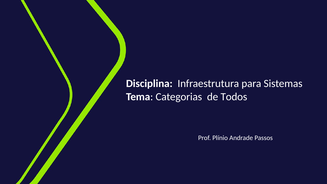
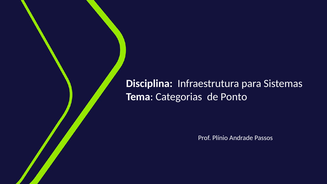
Todos: Todos -> Ponto
